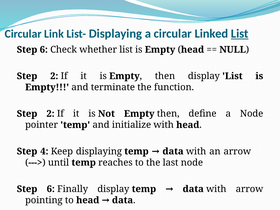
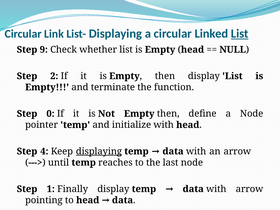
6 at (44, 50): 6 -> 9
2 at (50, 114): 2 -> 0
displaying at (99, 151) underline: none -> present
6 at (51, 189): 6 -> 1
